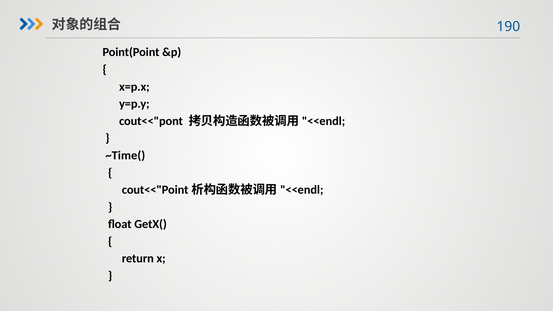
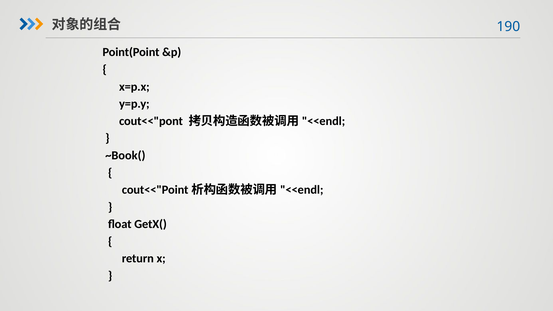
~Time(: ~Time( -> ~Book(
